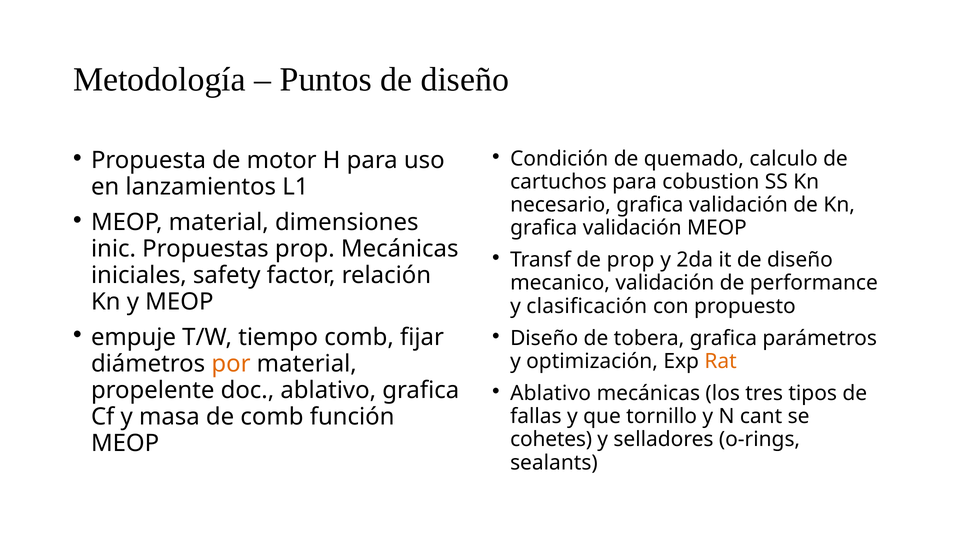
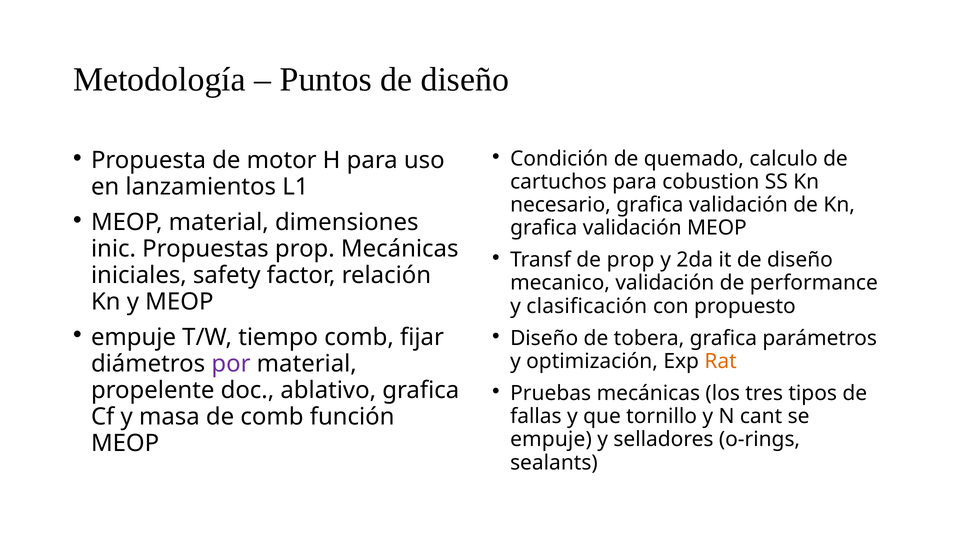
por colour: orange -> purple
Ablativo at (551, 393): Ablativo -> Pruebas
cohetes at (551, 439): cohetes -> empuje
